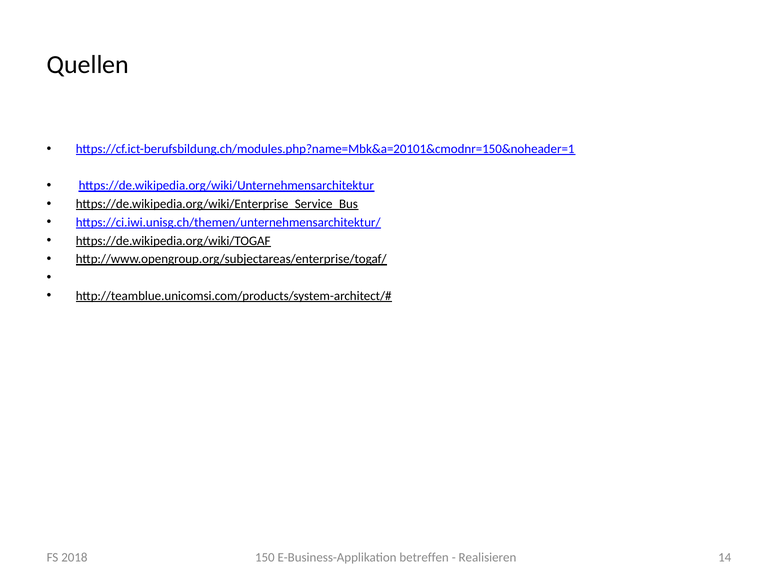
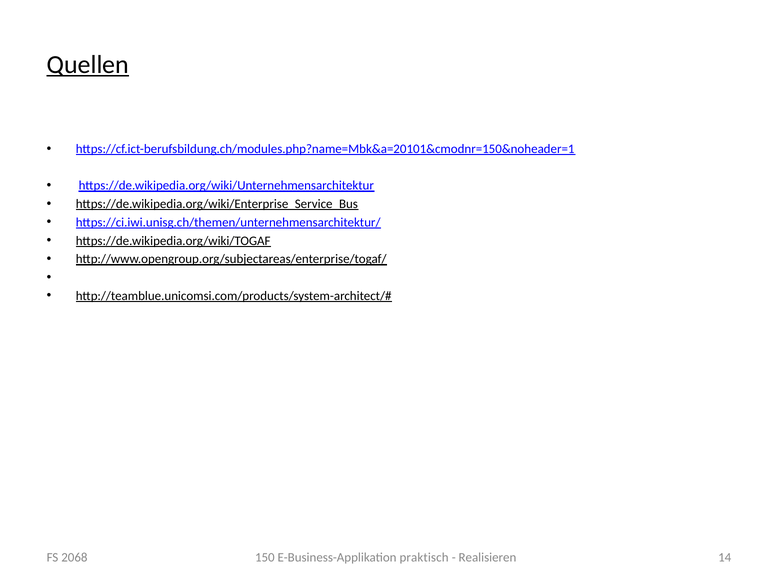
Quellen underline: none -> present
betreffen: betreffen -> praktisch
2018: 2018 -> 2068
